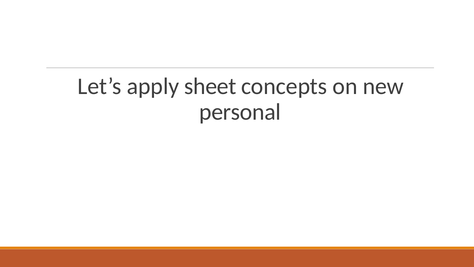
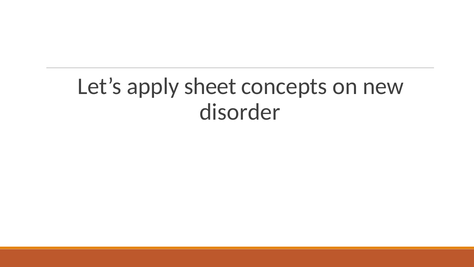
personal: personal -> disorder
